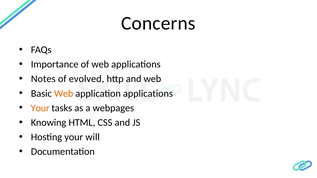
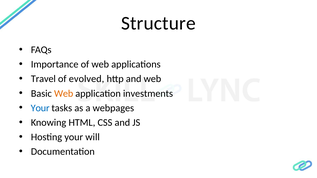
Concerns: Concerns -> Structure
Notes: Notes -> Travel
application applications: applications -> investments
Your at (40, 108) colour: orange -> blue
